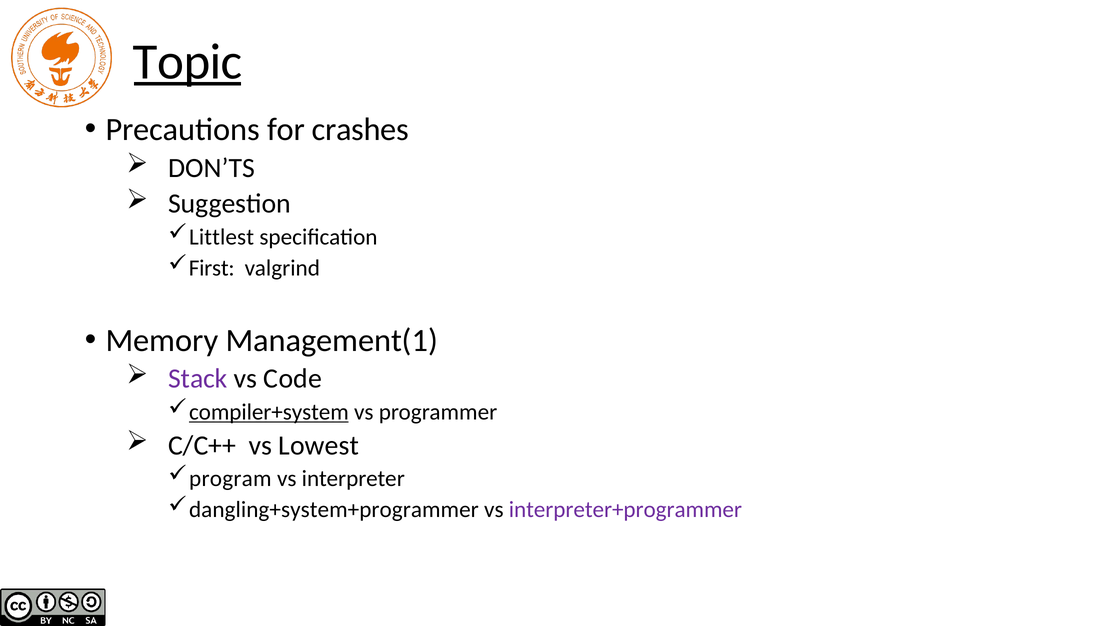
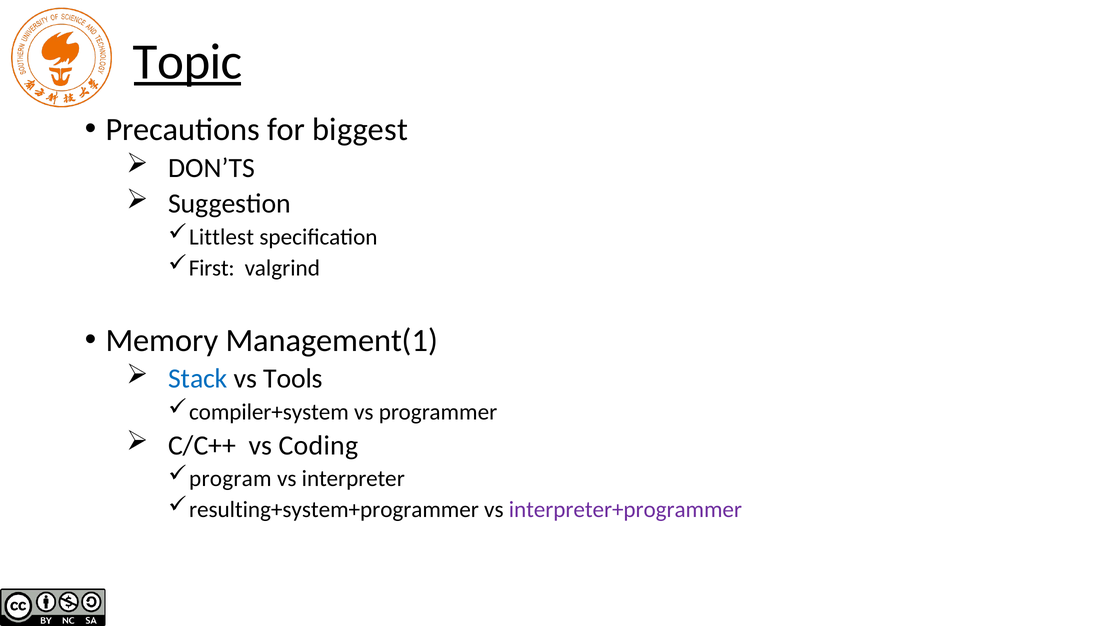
crashes: crashes -> biggest
Stack colour: purple -> blue
Code: Code -> Tools
compiler+system underline: present -> none
Lowest: Lowest -> Coding
dangling+system+programmer: dangling+system+programmer -> resulting+system+programmer
